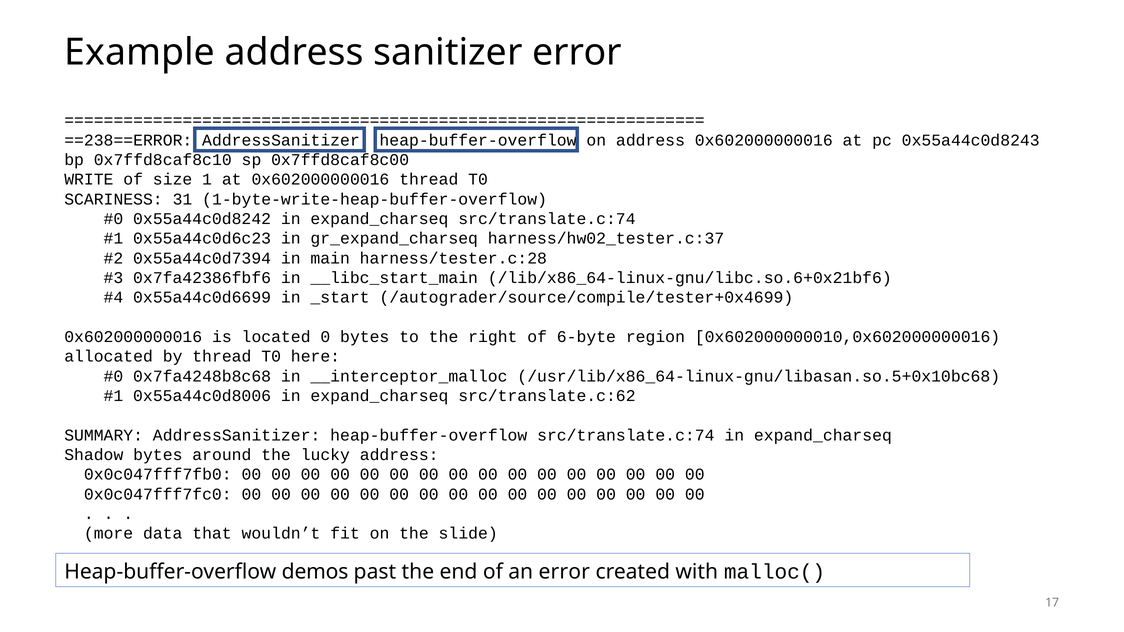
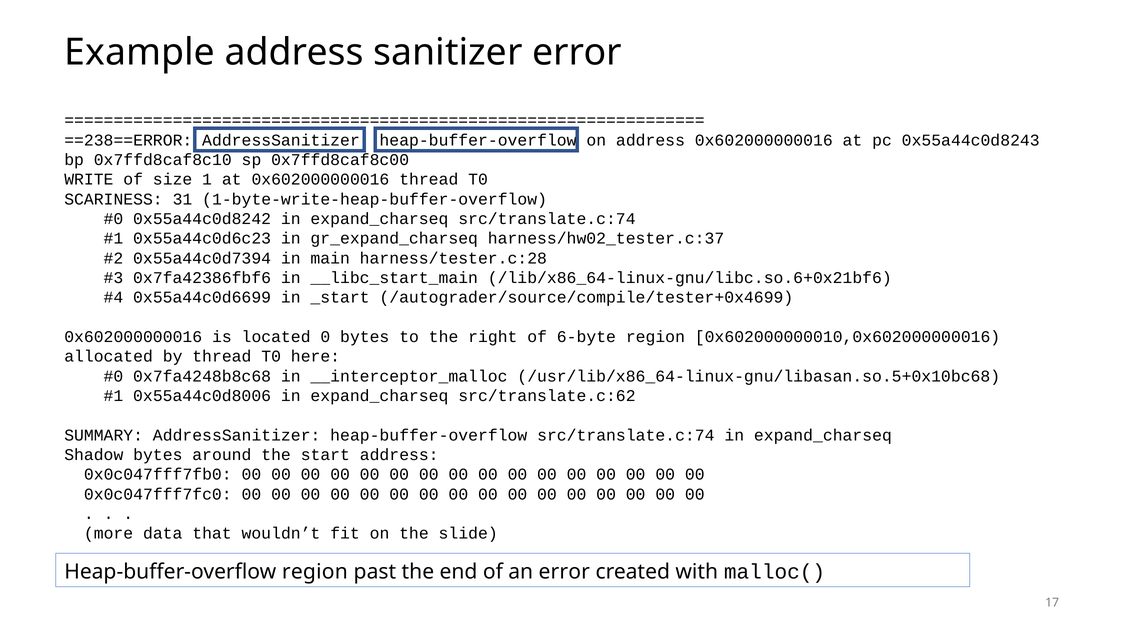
lucky: lucky -> start
Heap-buffer-overflow demos: demos -> region
